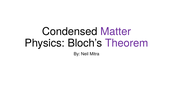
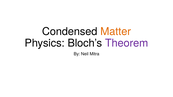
Matter colour: purple -> orange
